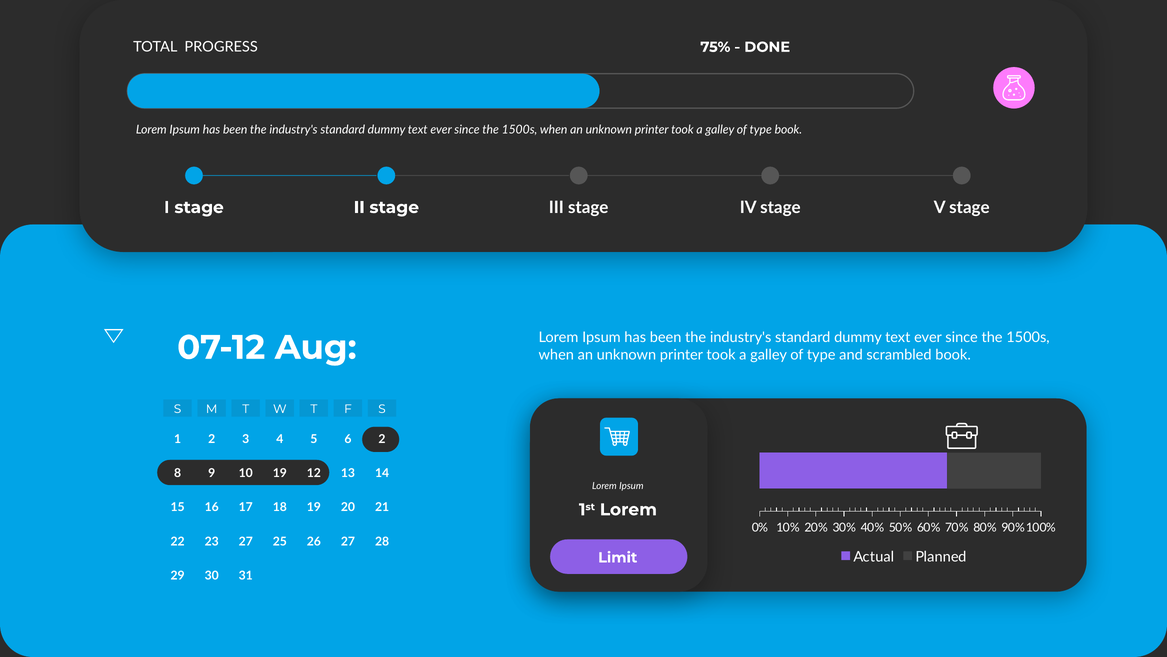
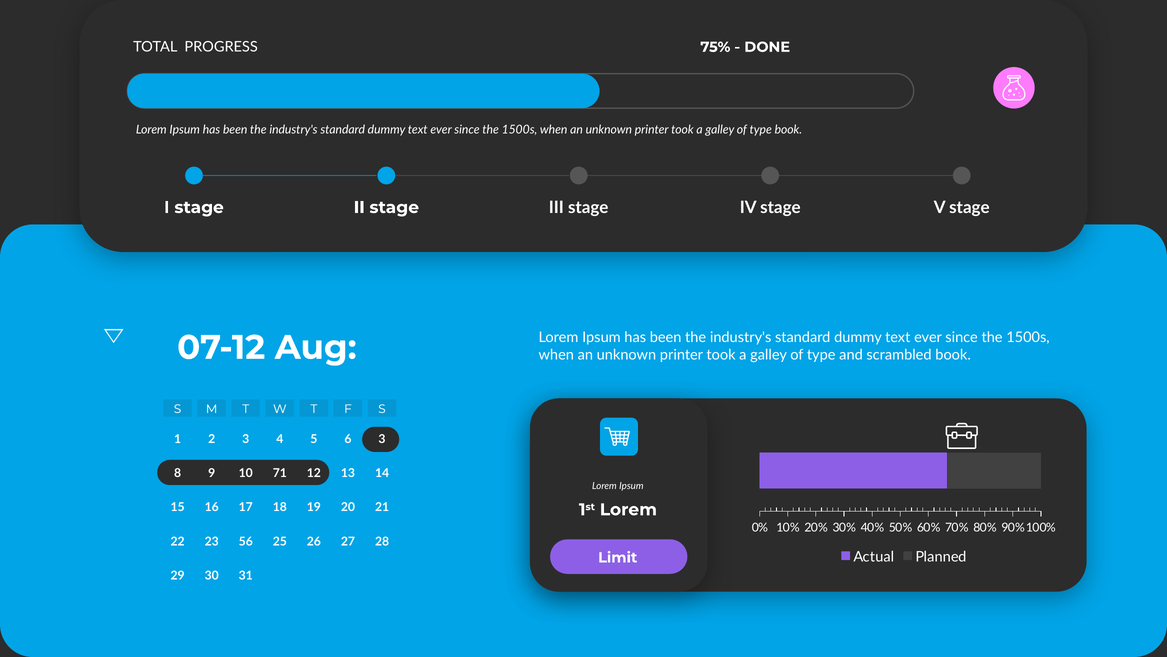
6 2: 2 -> 3
10 19: 19 -> 71
23 27: 27 -> 56
